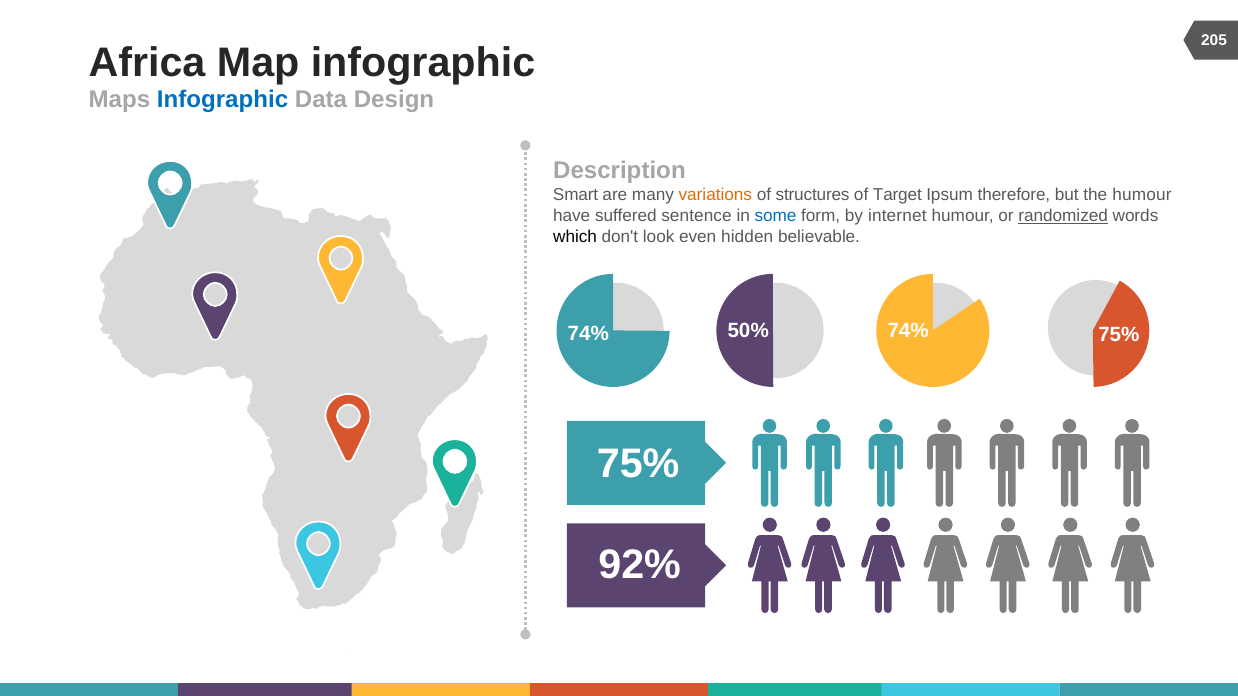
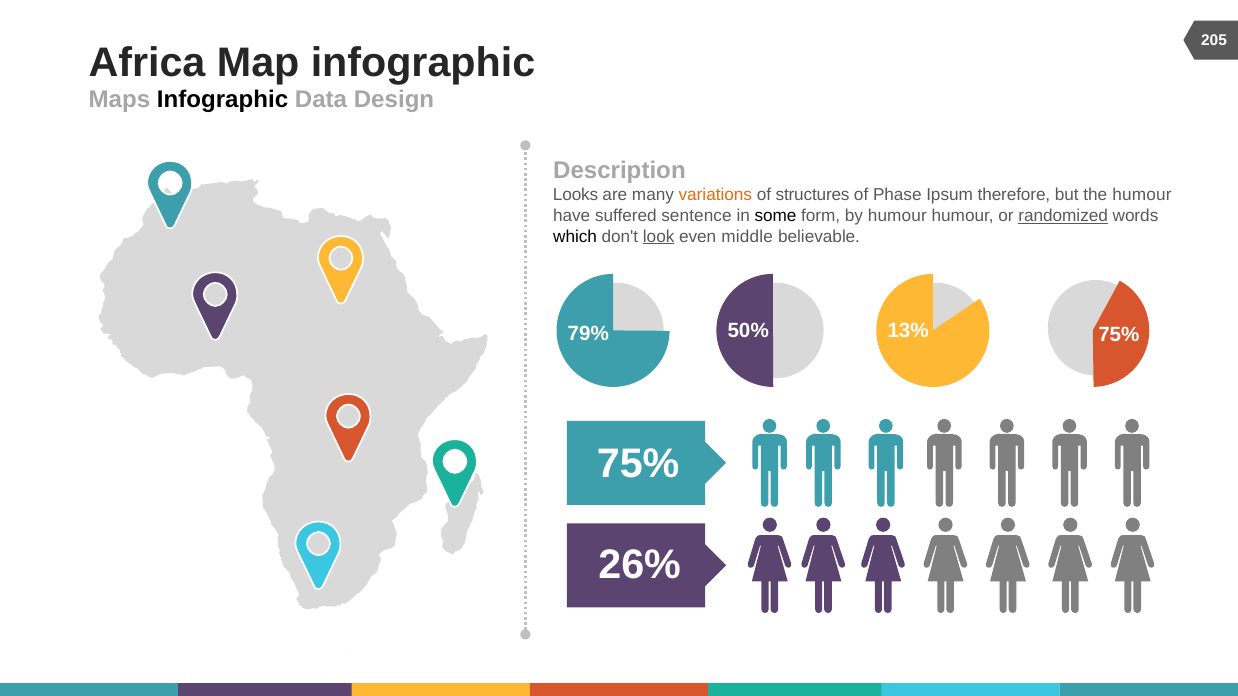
Infographic at (223, 99) colour: blue -> black
Smart: Smart -> Looks
Target: Target -> Phase
some colour: blue -> black
by internet: internet -> humour
look underline: none -> present
hidden: hidden -> middle
74% at (588, 334): 74% -> 79%
50% 74%: 74% -> 13%
92%: 92% -> 26%
